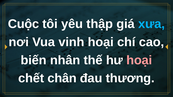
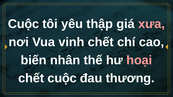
xưa colour: light blue -> pink
vinh hoại: hoại -> chết
chết chân: chân -> cuộc
